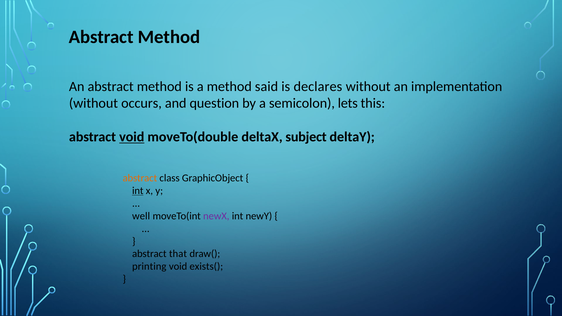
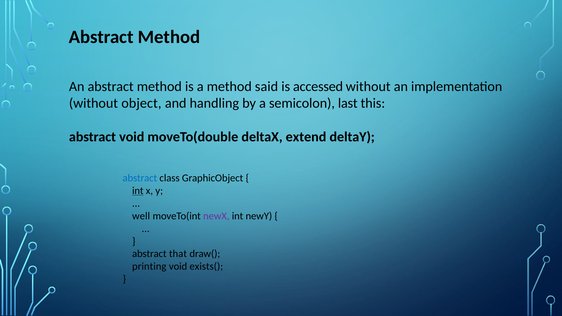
declares: declares -> accessed
occurs: occurs -> object
question: question -> handling
lets: lets -> last
void at (132, 137) underline: present -> none
subject: subject -> extend
abstract at (140, 178) colour: orange -> blue
